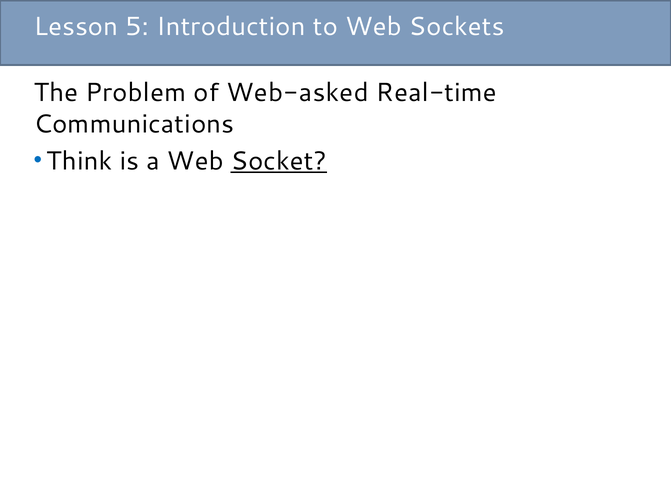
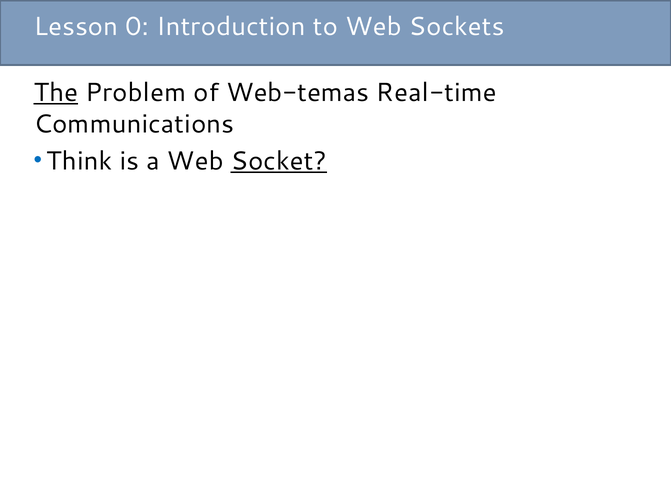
5: 5 -> 0
The underline: none -> present
Web-asked: Web-asked -> Web-temas
